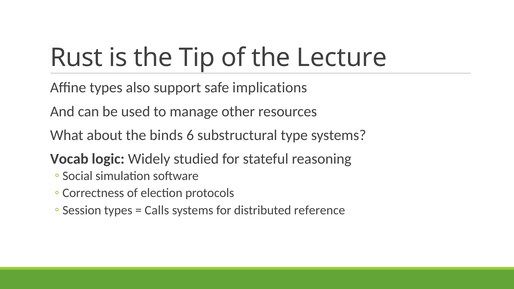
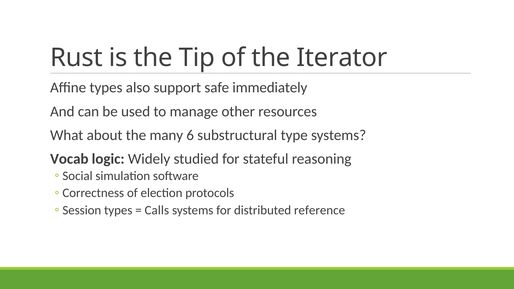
Lecture: Lecture -> Iterator
implications: implications -> immediately
binds: binds -> many
